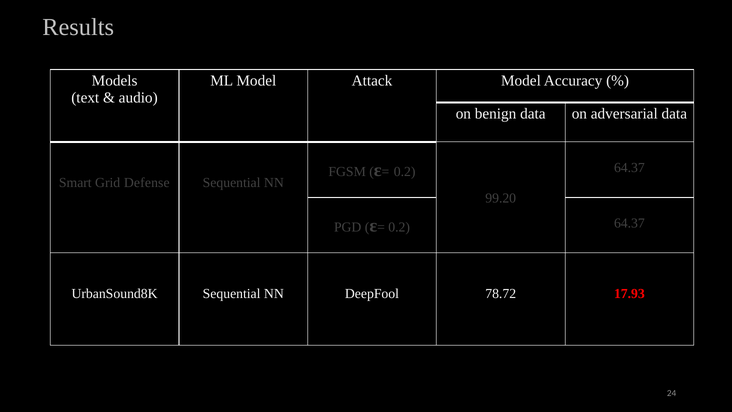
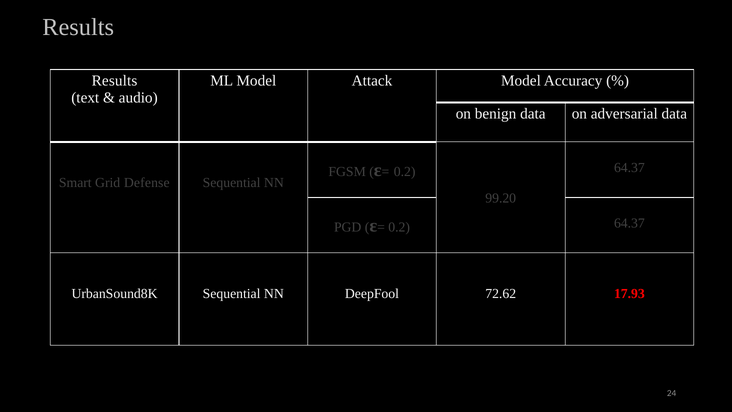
Models at (115, 81): Models -> Results
78.72: 78.72 -> 72.62
